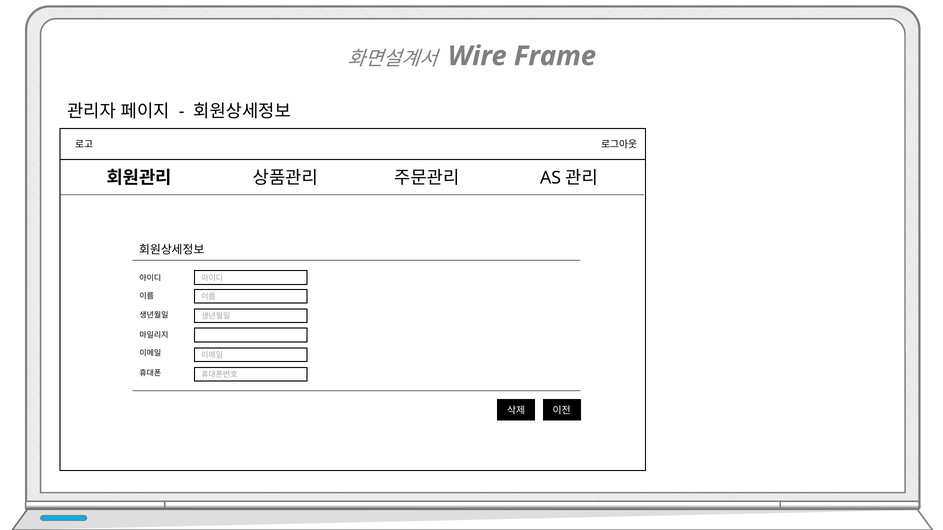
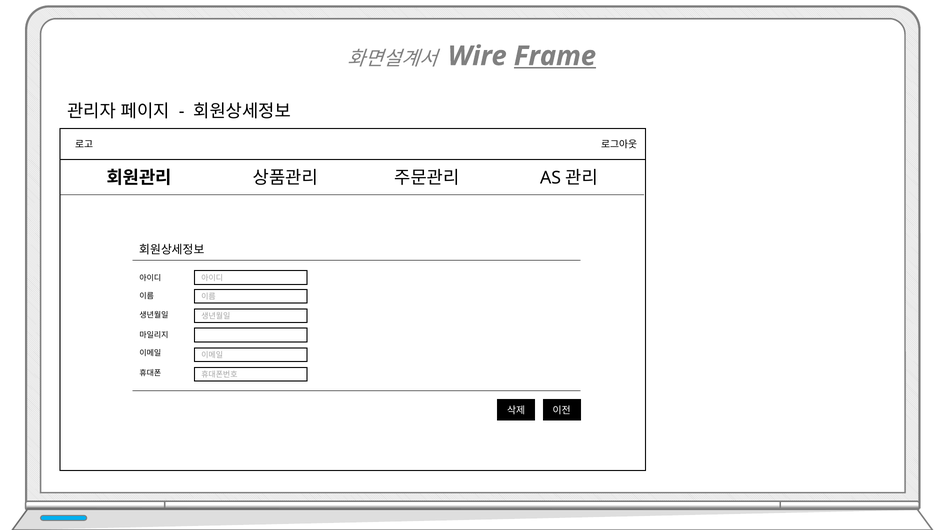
Frame underline: none -> present
